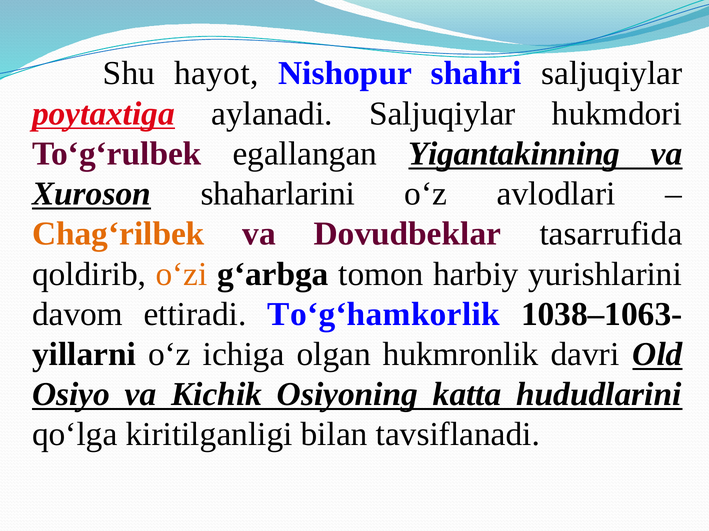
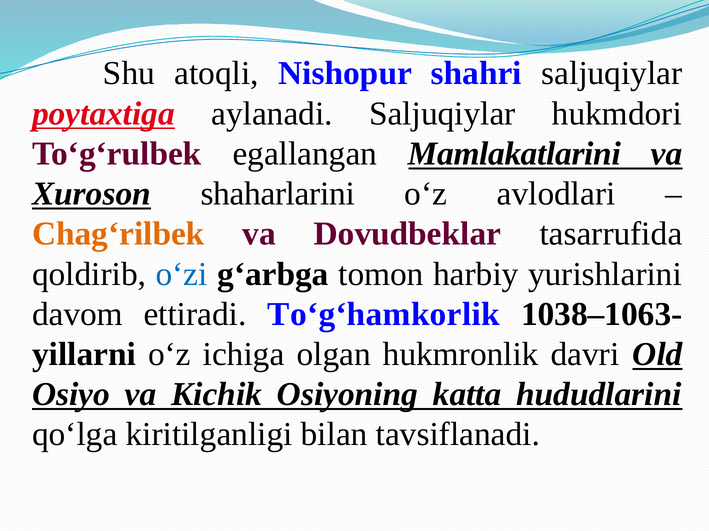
hayot: hayot -> atoqli
Yigantakinning: Yigantakinning -> Mamlakatlarini
o‘zi colour: orange -> blue
